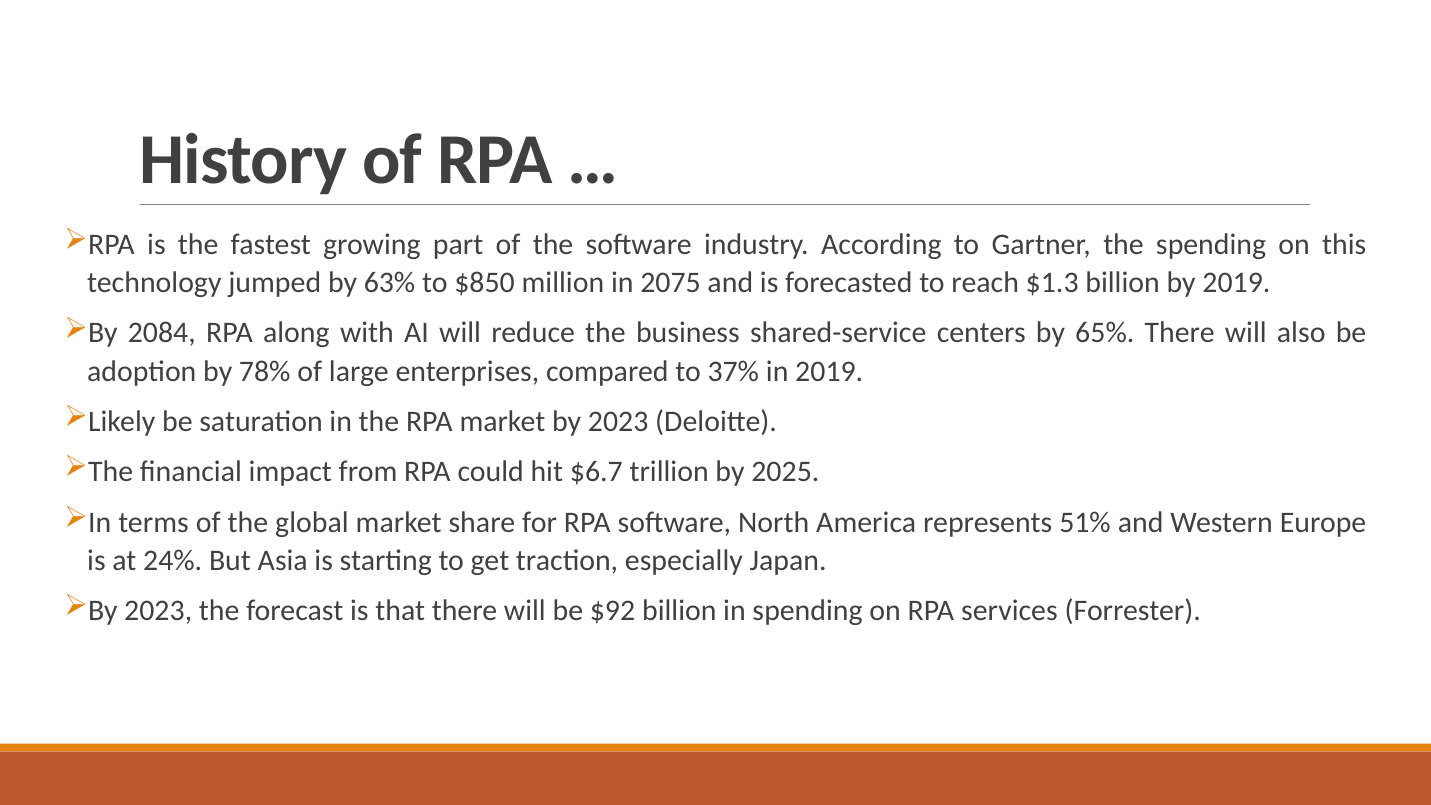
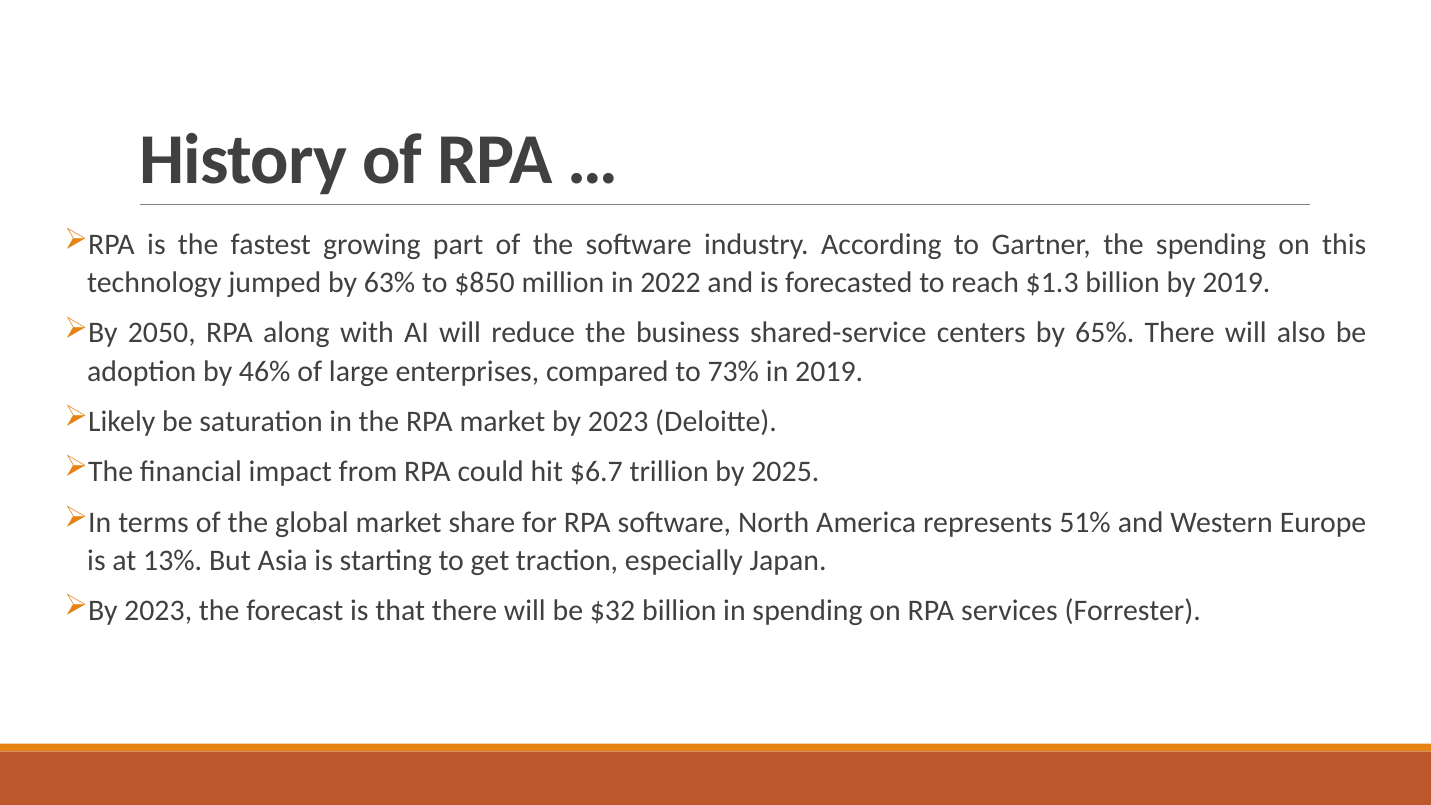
2075: 2075 -> 2022
2084: 2084 -> 2050
78%: 78% -> 46%
37%: 37% -> 73%
24%: 24% -> 13%
$92: $92 -> $32
